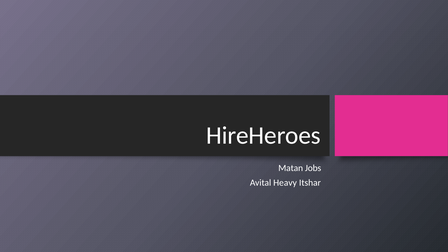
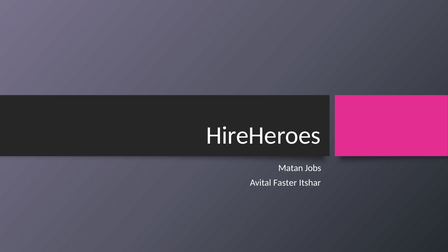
Heavy: Heavy -> Faster
